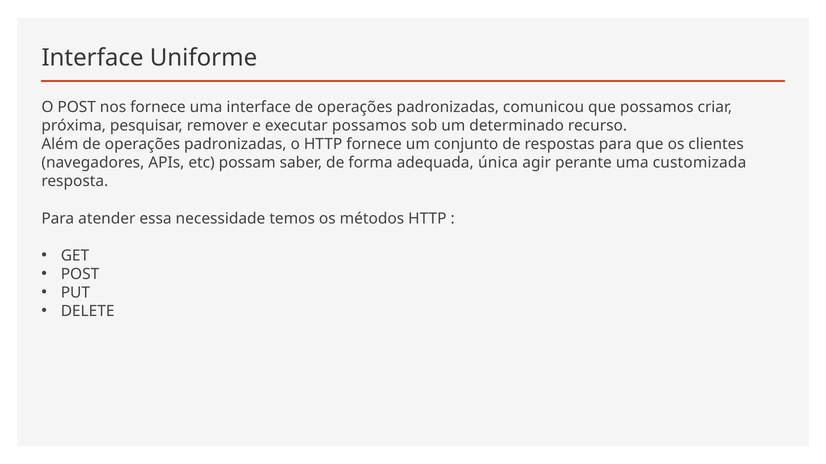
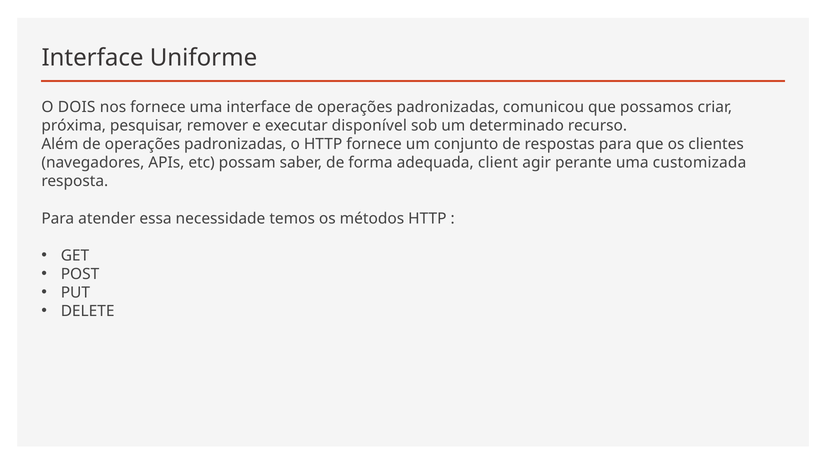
O POST: POST -> DOIS
executar possamos: possamos -> disponível
única: única -> client
